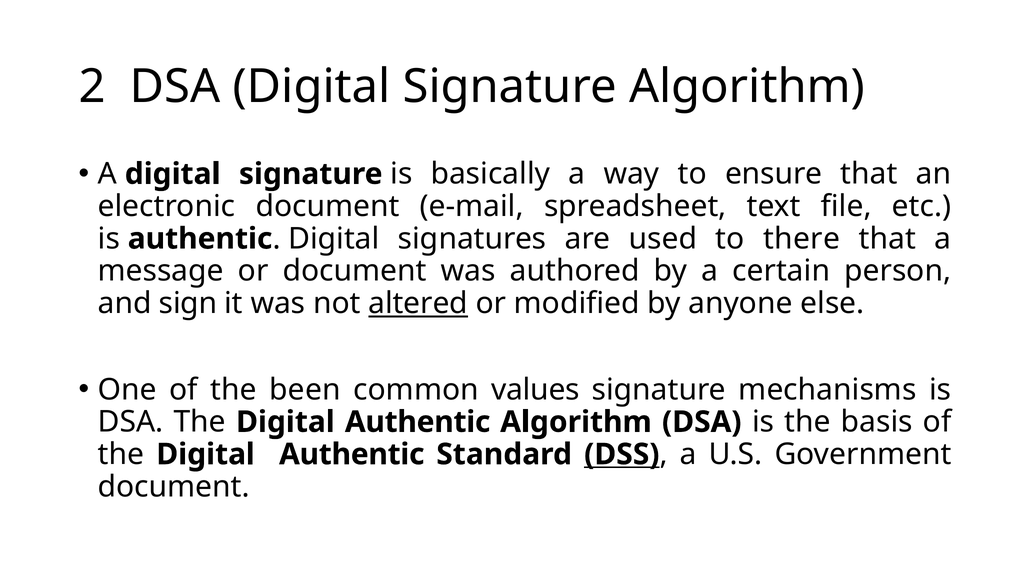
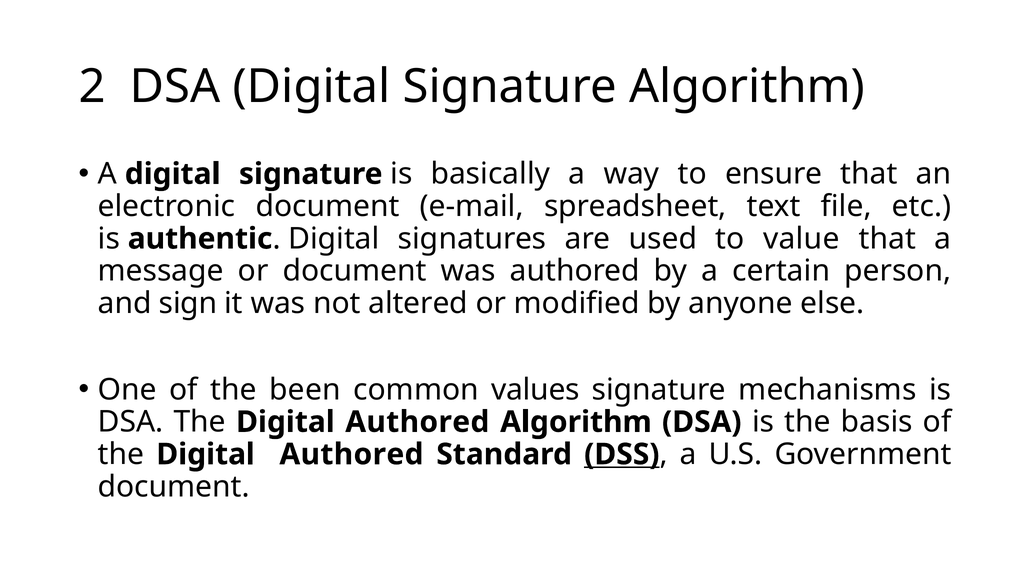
there: there -> value
altered underline: present -> none
DSA The Digital Authentic: Authentic -> Authored
Authentic at (352, 455): Authentic -> Authored
